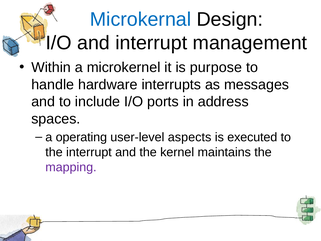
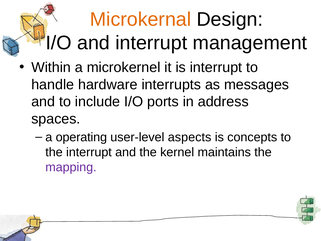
Microkernal colour: blue -> orange
is purpose: purpose -> interrupt
executed: executed -> concepts
